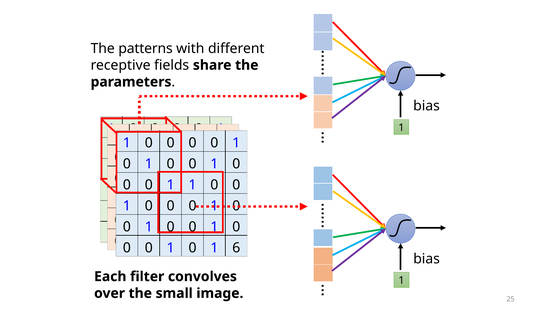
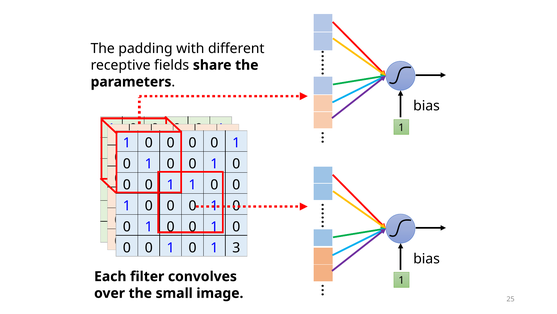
patterns: patterns -> padding
6: 6 -> 3
